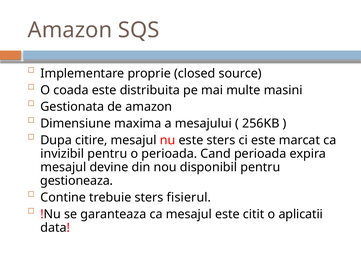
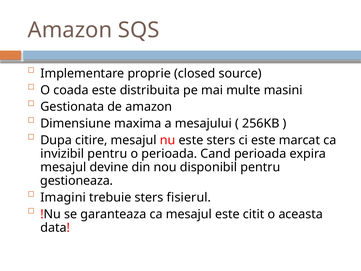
Contine: Contine -> Imagini
aplicatii: aplicatii -> aceasta
